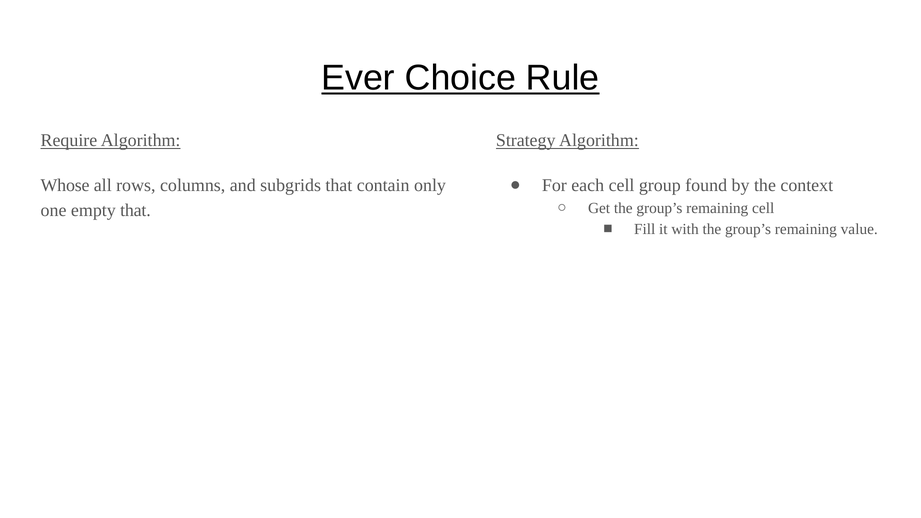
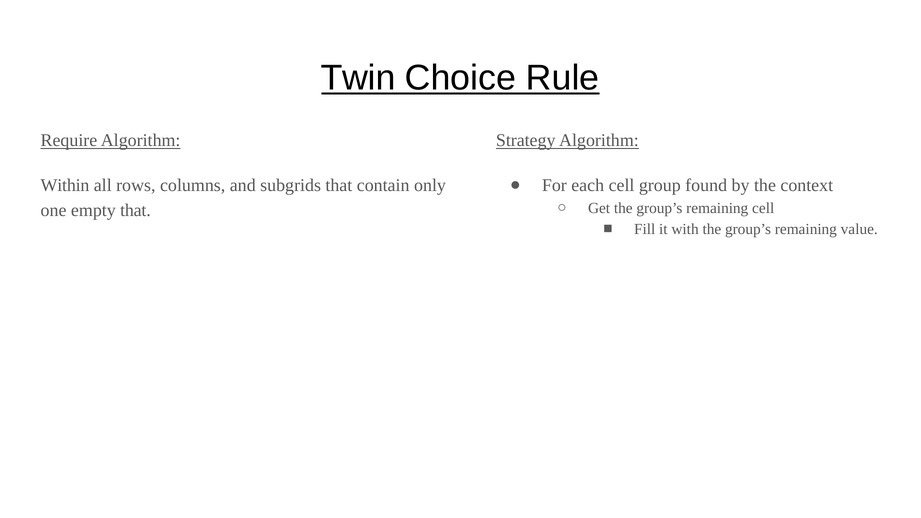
Ever: Ever -> Twin
Whose: Whose -> Within
